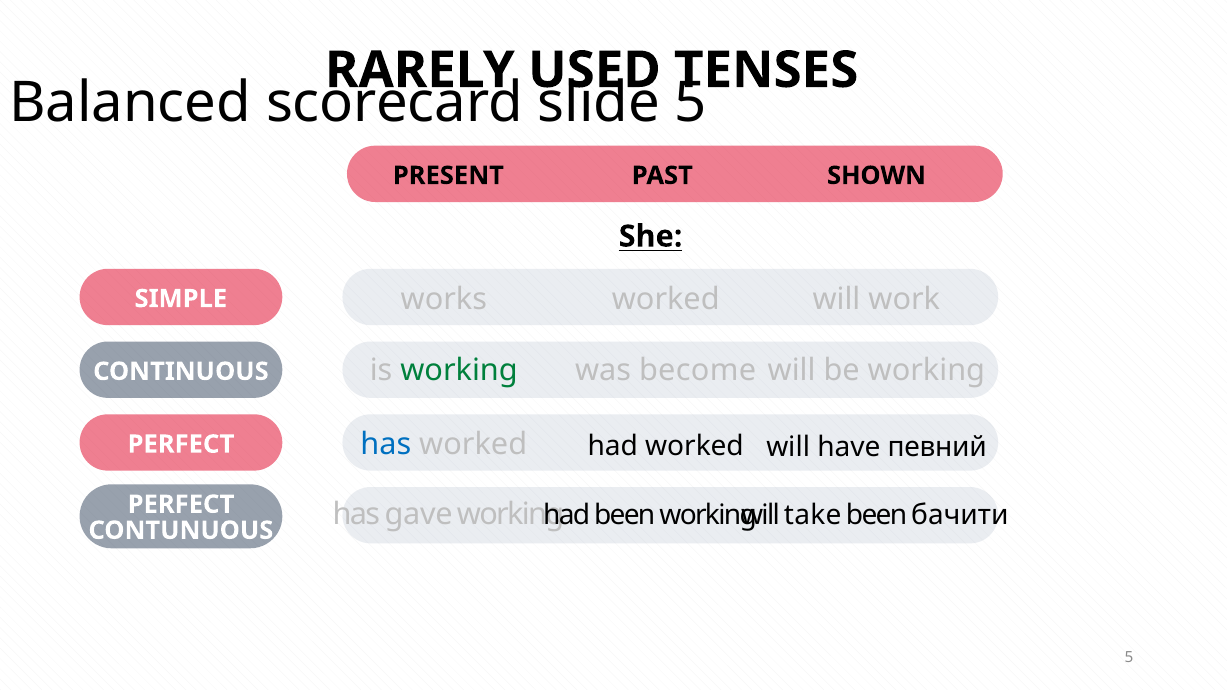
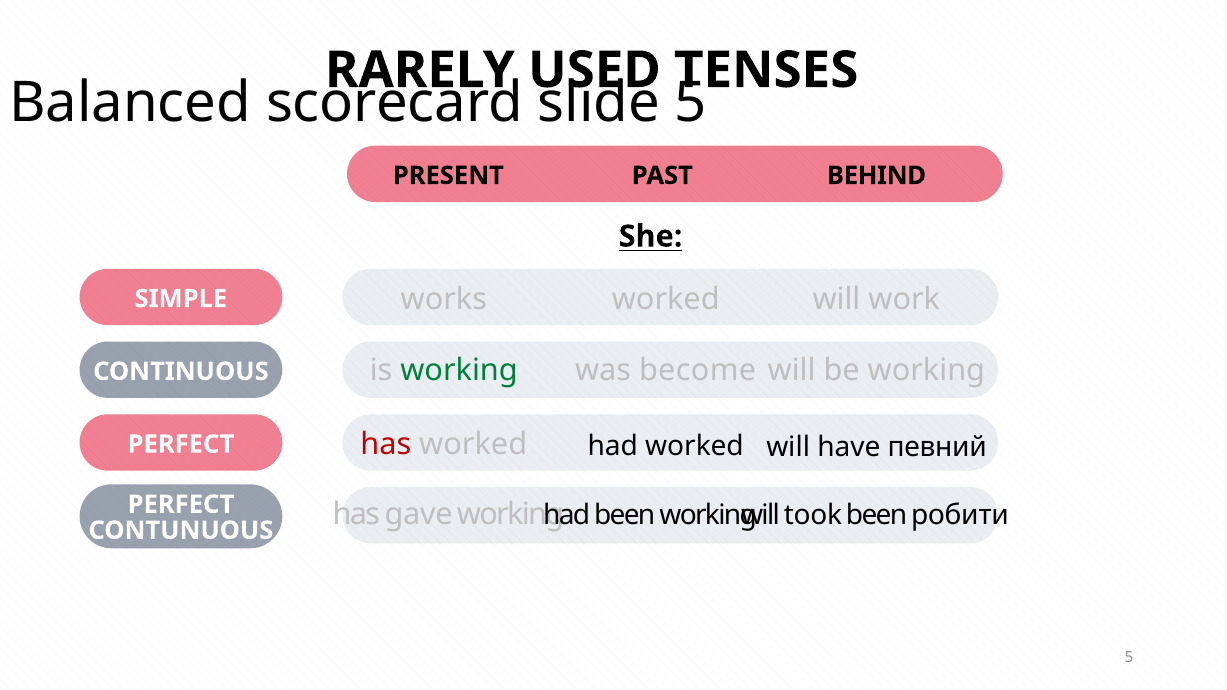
SHOWN: SHOWN -> BEHIND
has at (386, 445) colour: blue -> red
take: take -> took
бачити: бачити -> робити
